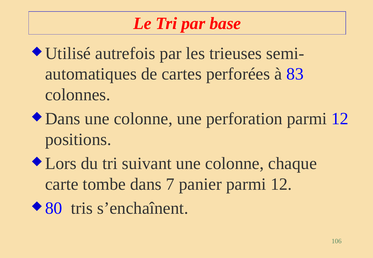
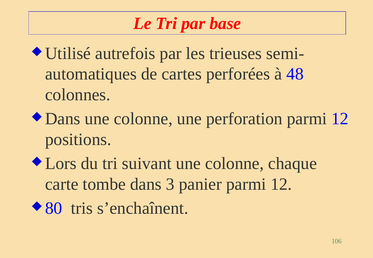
83: 83 -> 48
7: 7 -> 3
